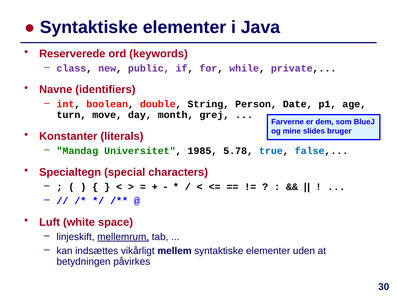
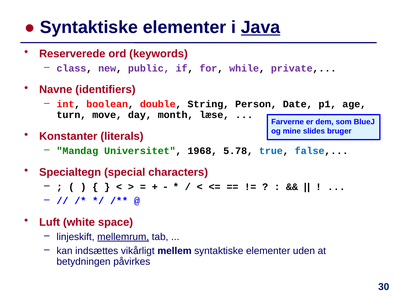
Java underline: none -> present
grej: grej -> læse
1985: 1985 -> 1968
